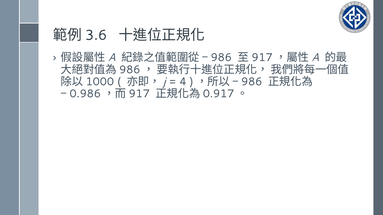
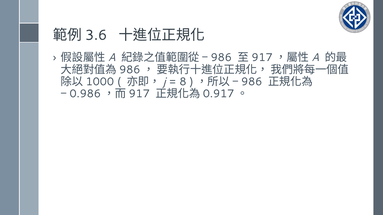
4: 4 -> 8
